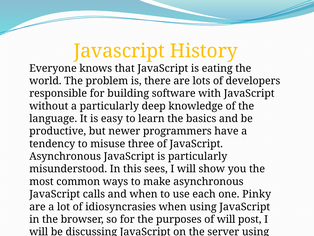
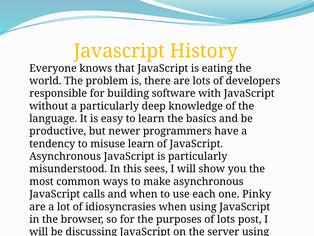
misuse three: three -> learn
of will: will -> lots
